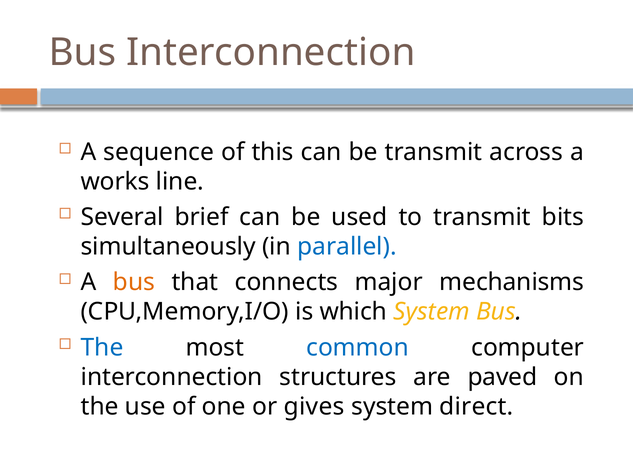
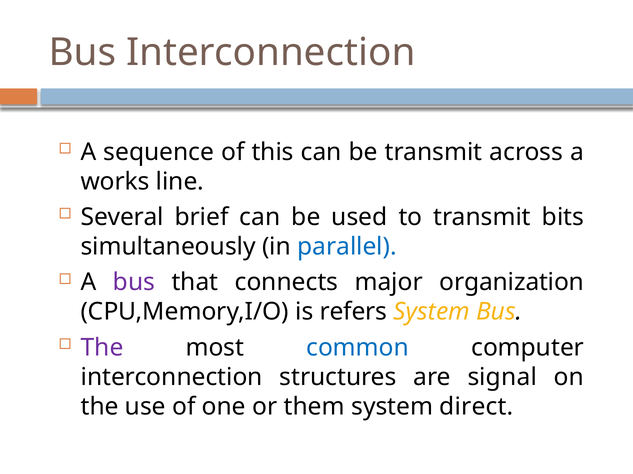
bus at (134, 283) colour: orange -> purple
mechanisms: mechanisms -> organization
which: which -> refers
The at (102, 348) colour: blue -> purple
paved: paved -> signal
gives: gives -> them
